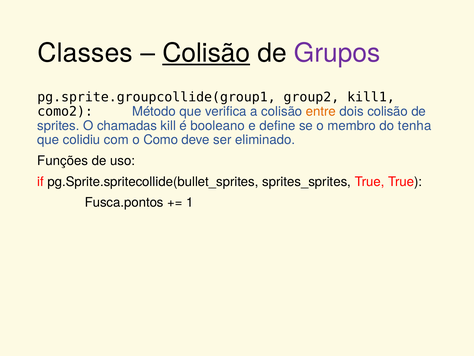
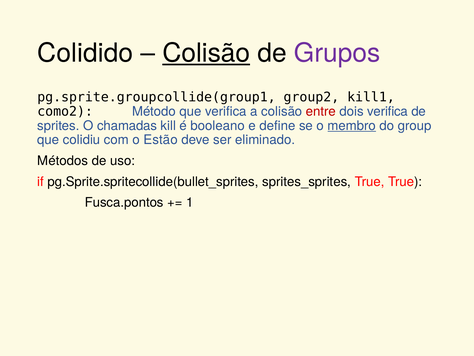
Classes: Classes -> Colidido
entre colour: orange -> red
dois colisão: colisão -> verifica
membro underline: none -> present
tenha: tenha -> group
Como: Como -> Estão
Funções: Funções -> Métodos
